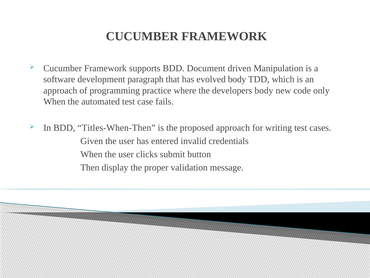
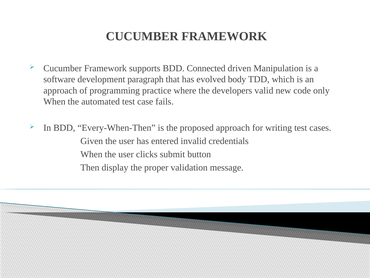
Document: Document -> Connected
developers body: body -> valid
Titles-When-Then: Titles-When-Then -> Every-When-Then
